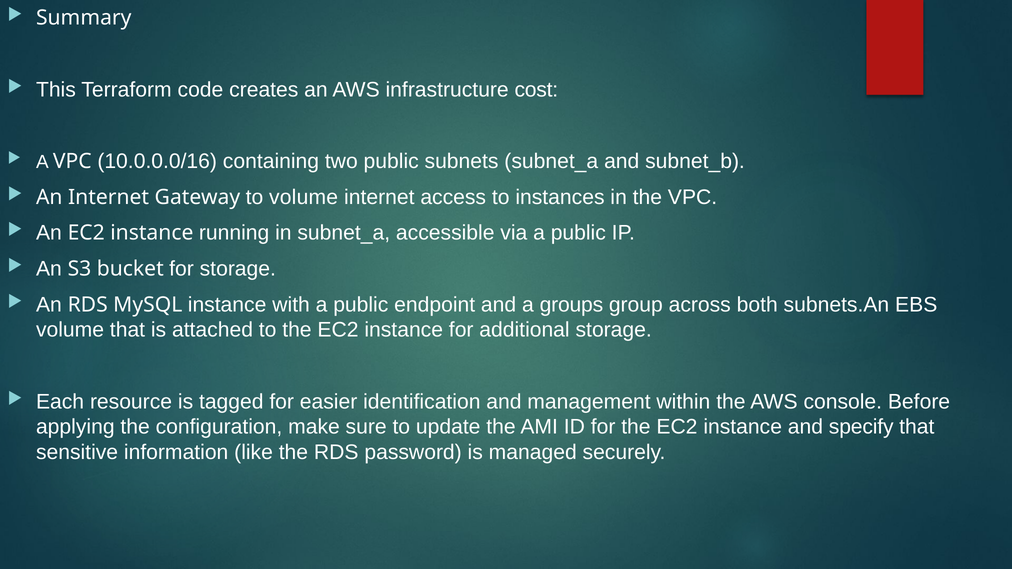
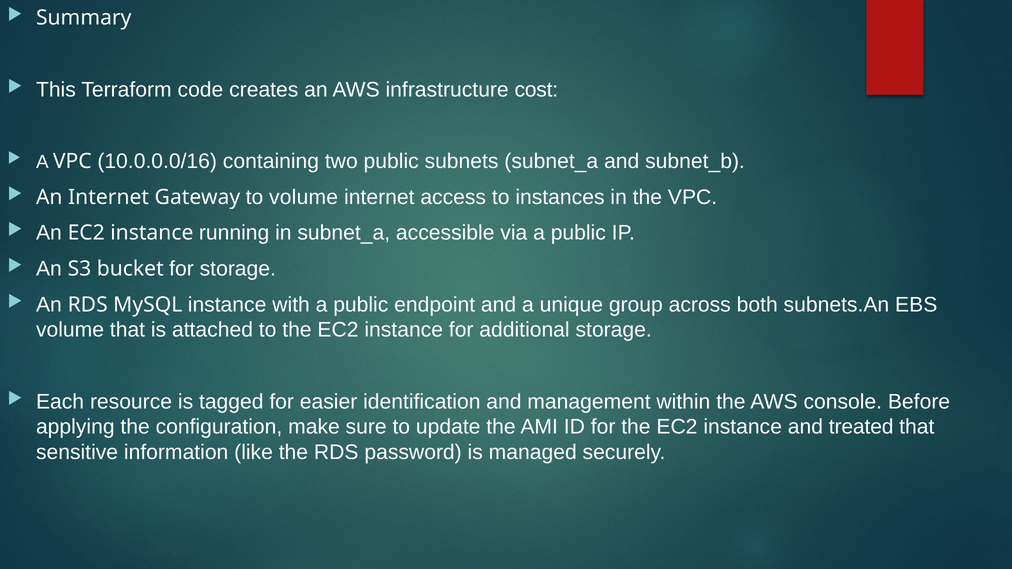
groups: groups -> unique
specify: specify -> treated
